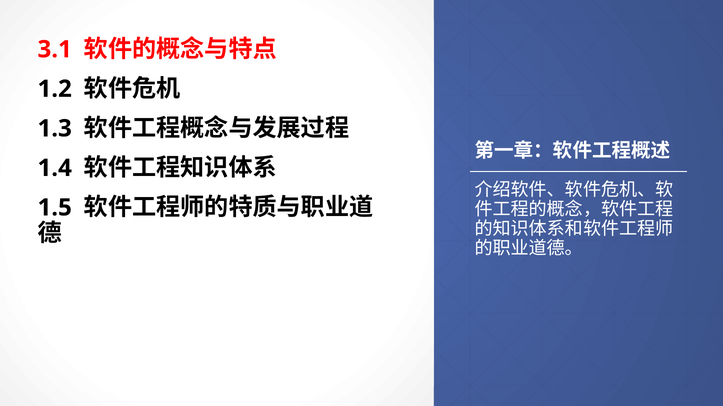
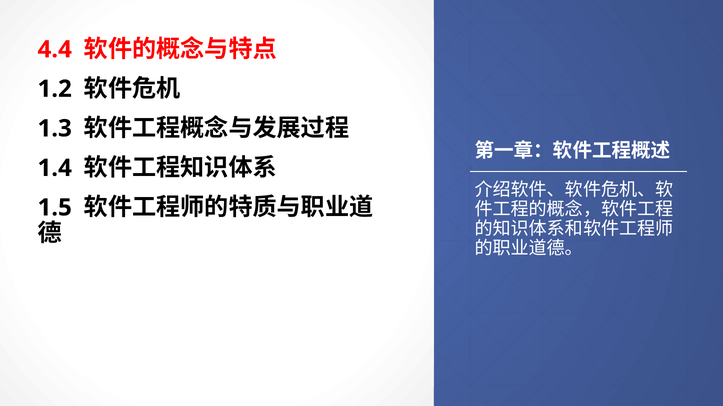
3.1: 3.1 -> 4.4
